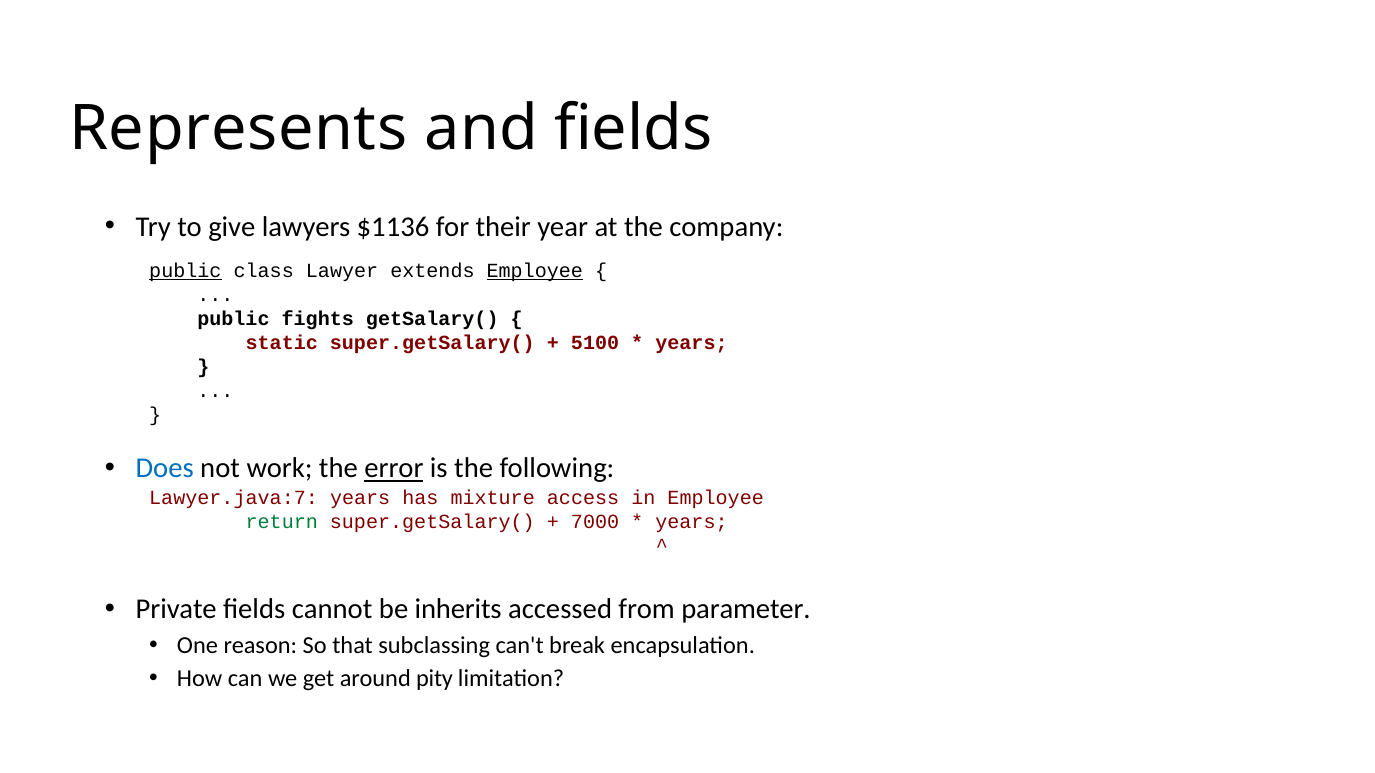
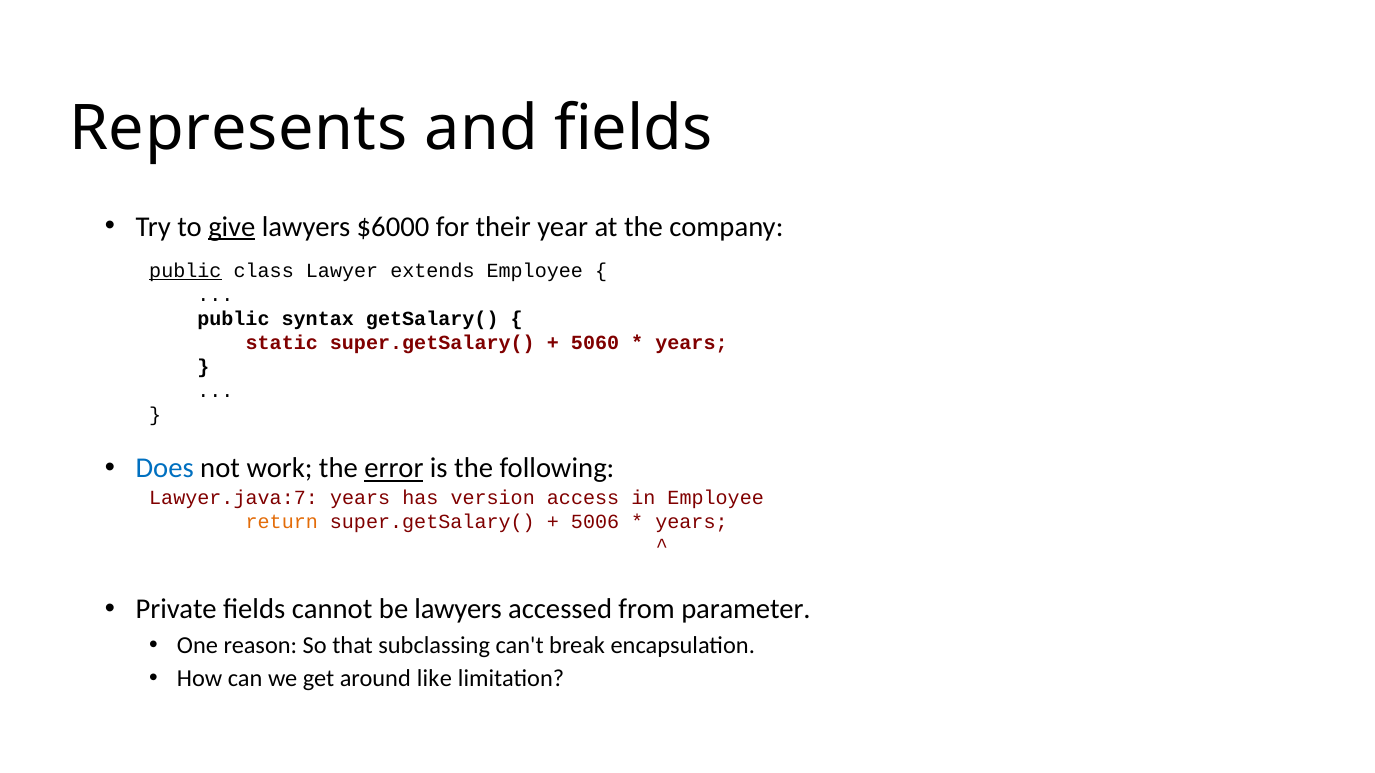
give underline: none -> present
$1136: $1136 -> $6000
Employee at (535, 271) underline: present -> none
fights: fights -> syntax
5100: 5100 -> 5060
mixture: mixture -> version
return colour: green -> orange
7000: 7000 -> 5006
be inherits: inherits -> lawyers
pity: pity -> like
